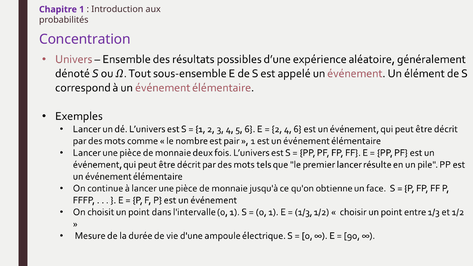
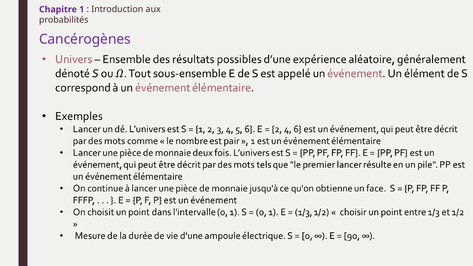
Concentration: Concentration -> Cancérogènes
